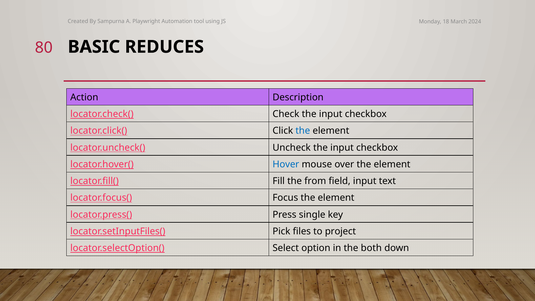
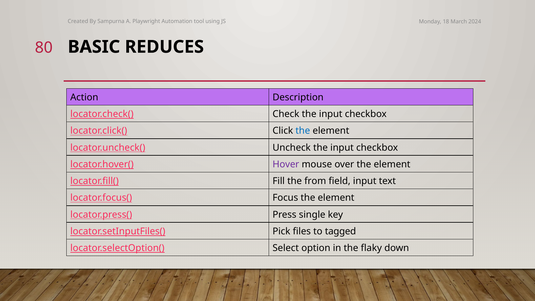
Hover colour: blue -> purple
project: project -> tagged
both: both -> flaky
